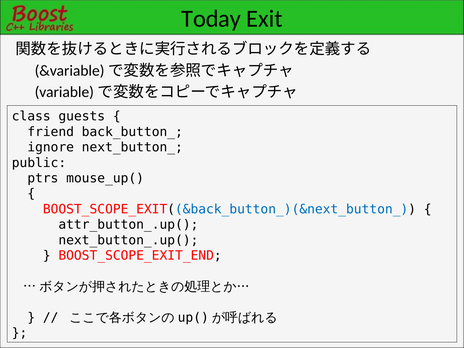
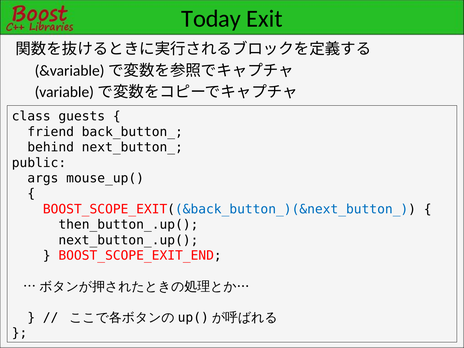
ignore: ignore -> behind
ptrs: ptrs -> args
attr_button_.up(: attr_button_.up( -> then_button_.up(
